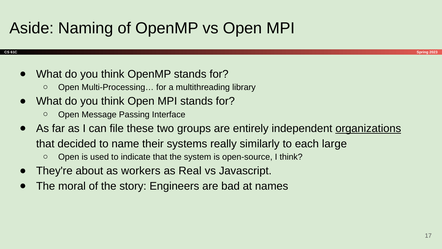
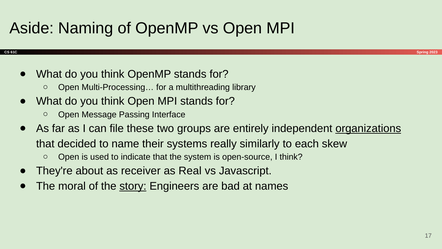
large: large -> skew
workers: workers -> receiver
story underline: none -> present
